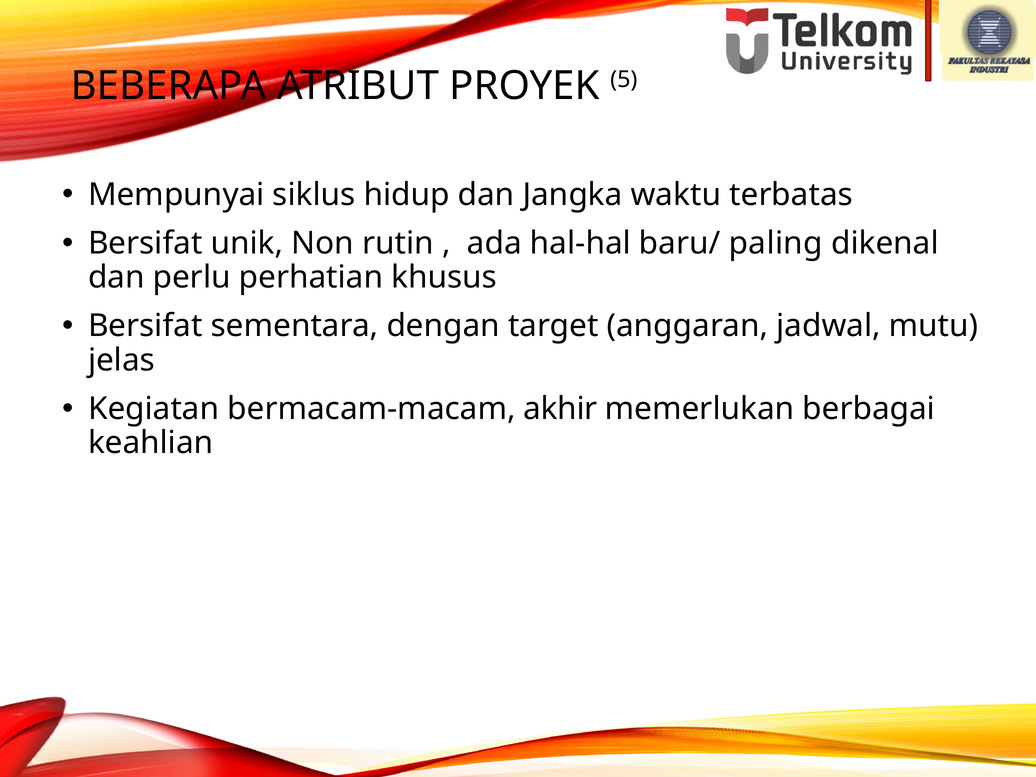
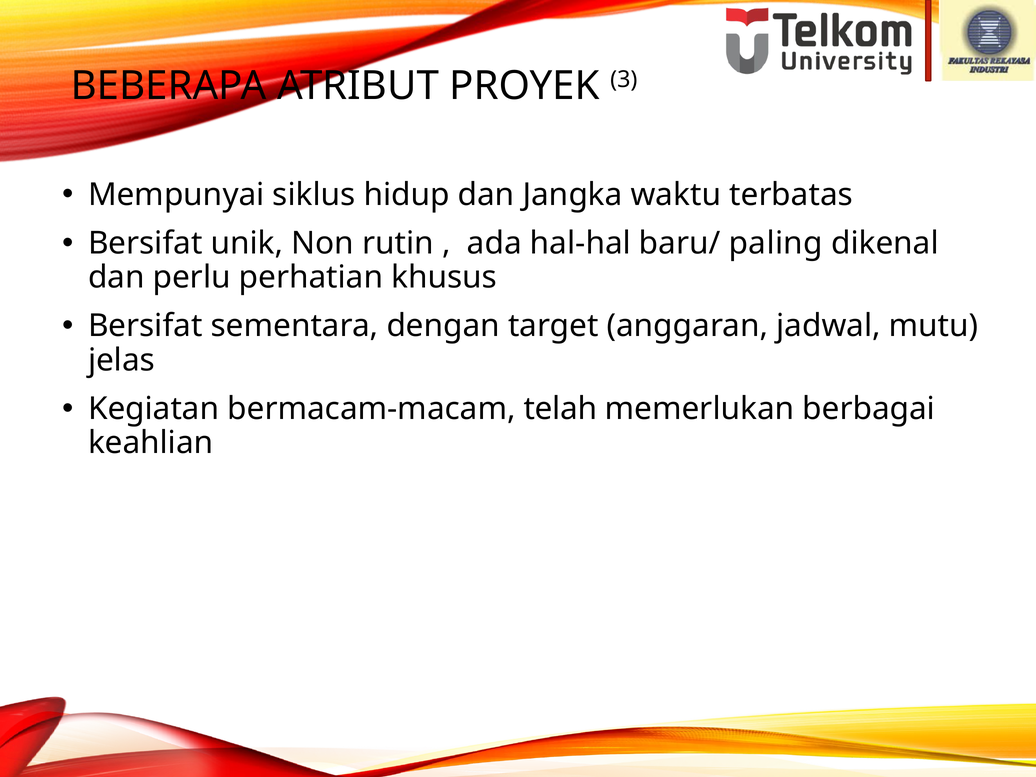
5: 5 -> 3
akhir: akhir -> telah
